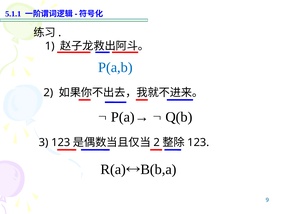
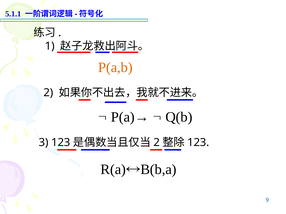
P(a,b colour: blue -> orange
